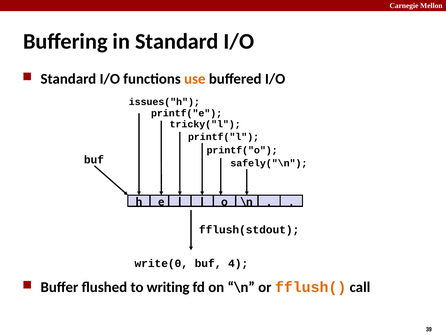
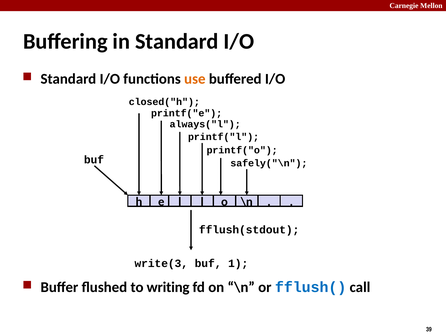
issues("h: issues("h -> closed("h
tricky("l: tricky("l -> always("l
write(0: write(0 -> write(3
4: 4 -> 1
fflush( colour: orange -> blue
